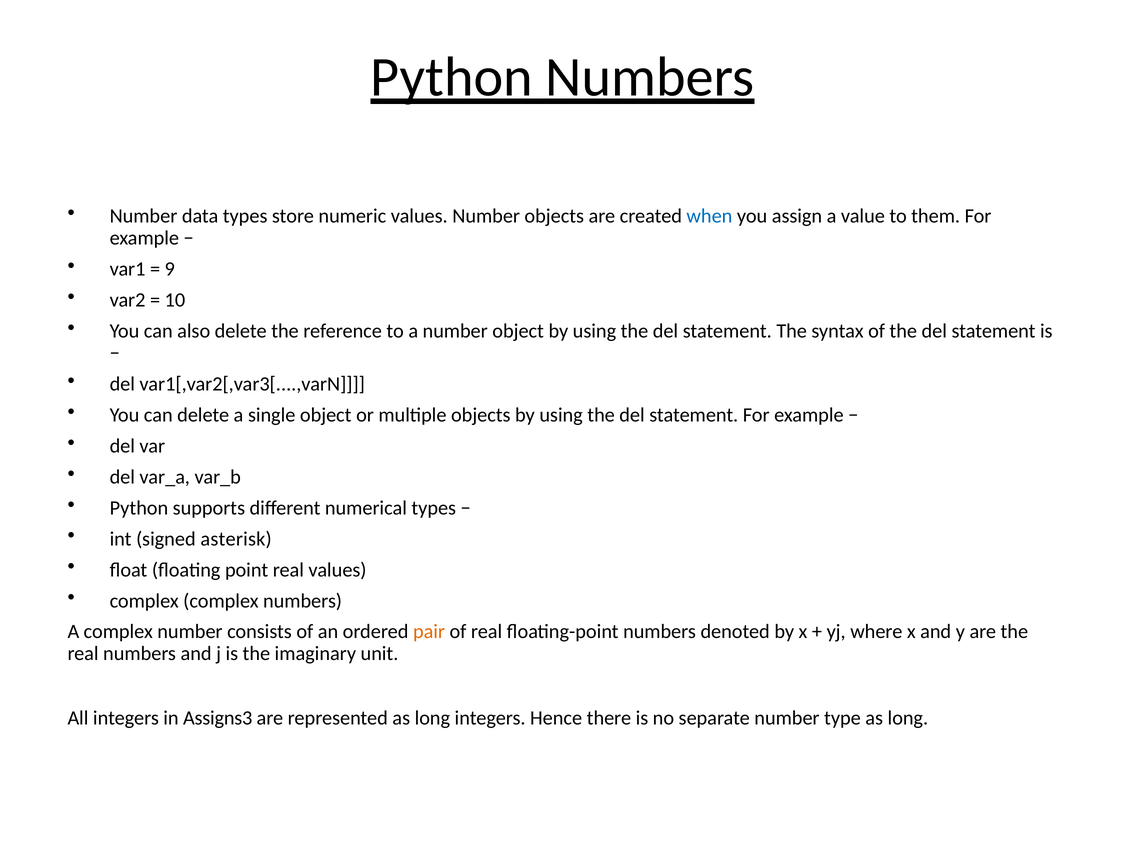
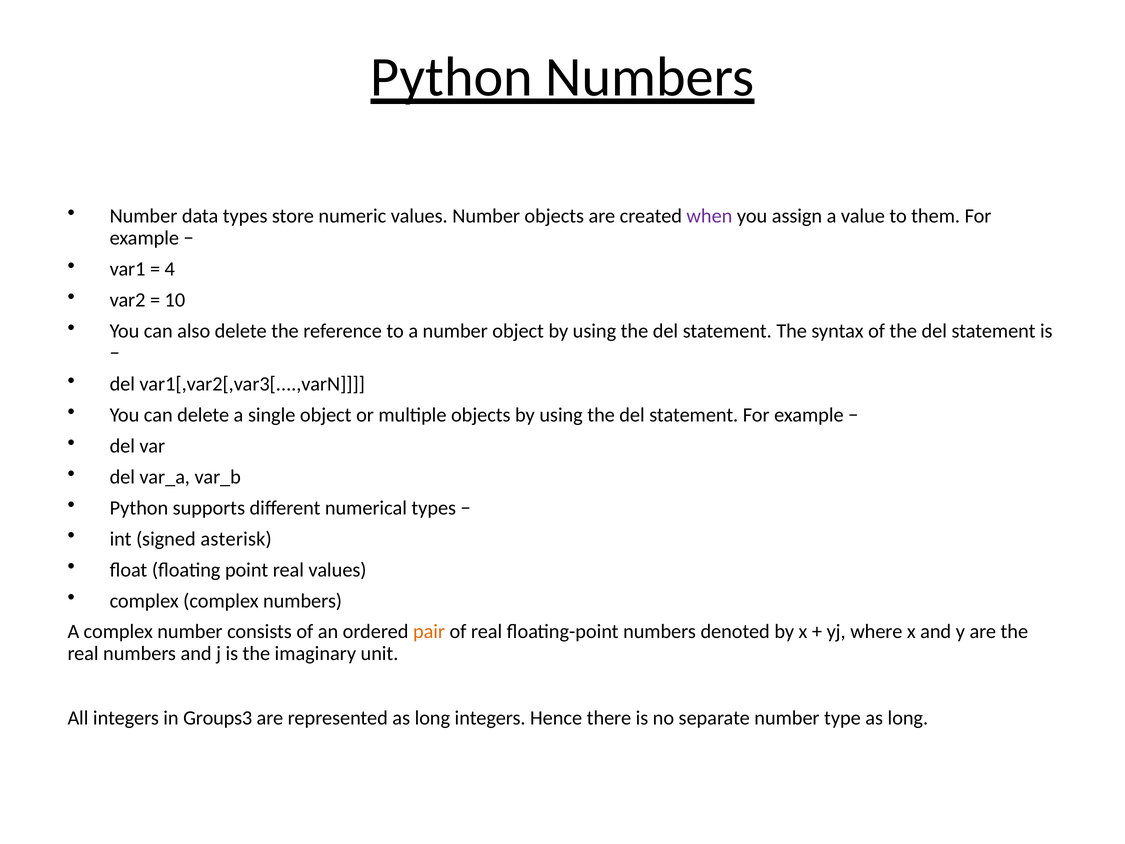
when colour: blue -> purple
9: 9 -> 4
Assigns3: Assigns3 -> Groups3
